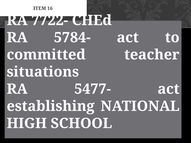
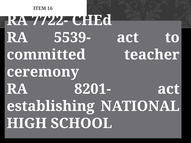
5784-: 5784- -> 5539-
situations: situations -> ceremony
5477-: 5477- -> 8201-
